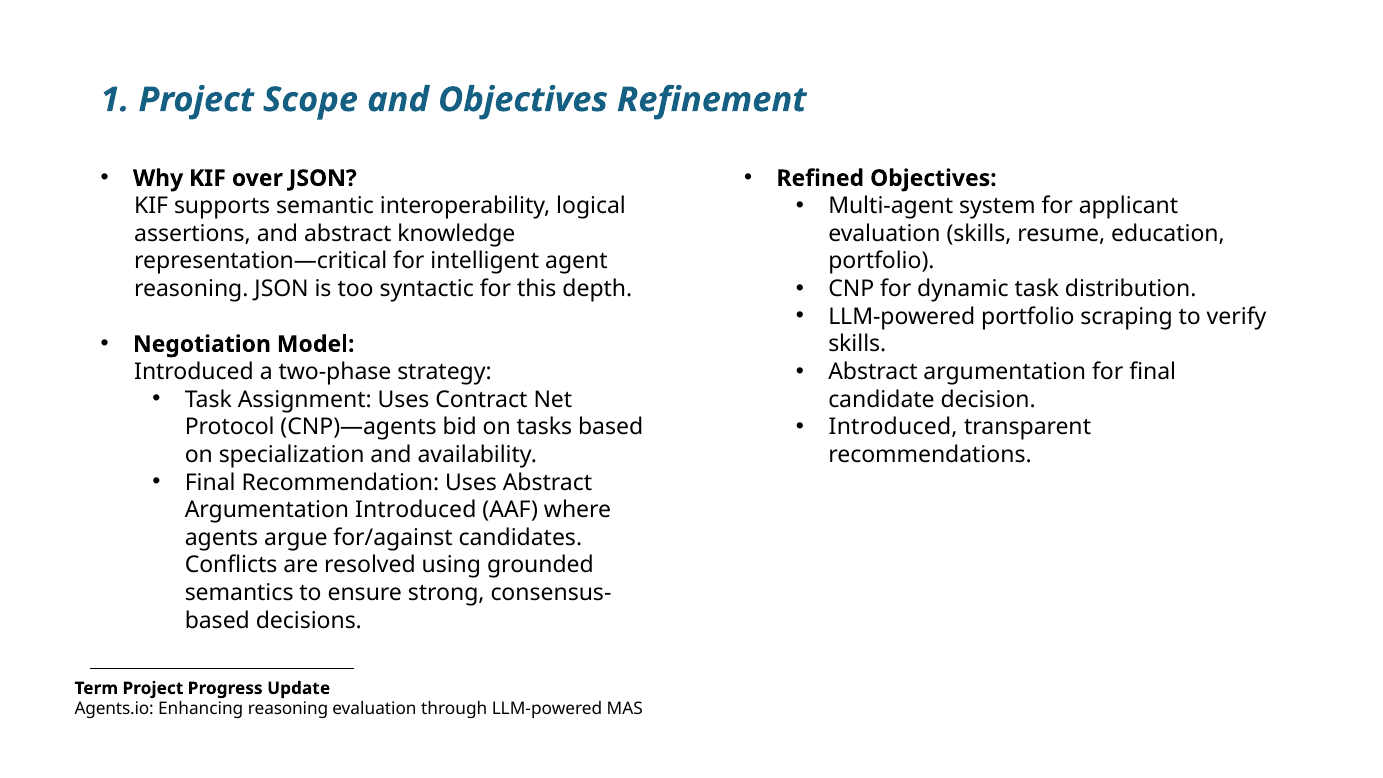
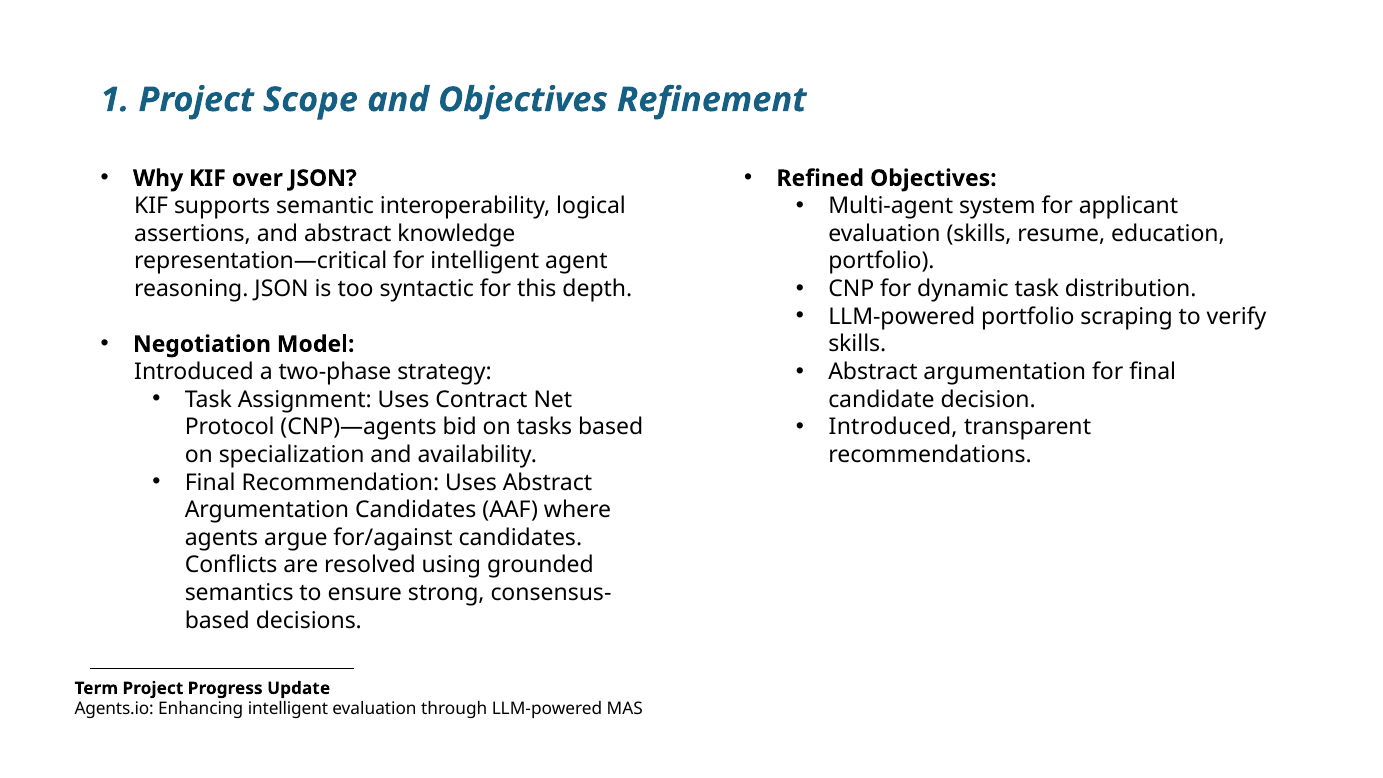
Argumentation Introduced: Introduced -> Candidates
Enhancing reasoning: reasoning -> intelligent
